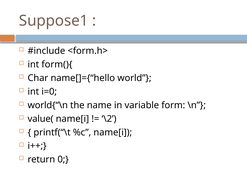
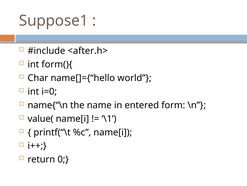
<form.h>: <form.h> -> <after.h>
world{“\n: world{“\n -> name{“\n
variable: variable -> entered
\2: \2 -> \1
